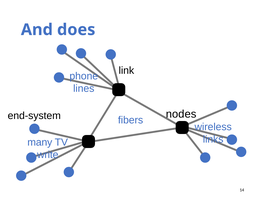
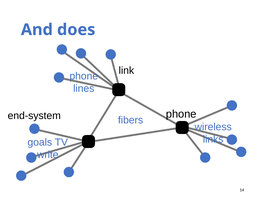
nodes at (181, 114): nodes -> phone
many: many -> goals
